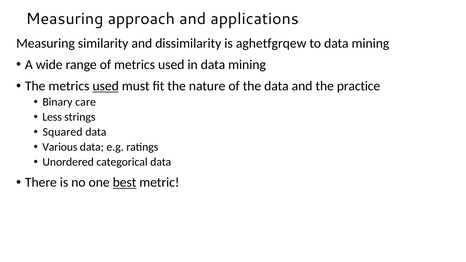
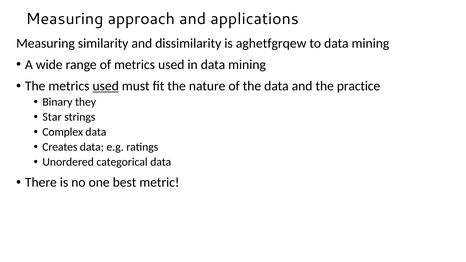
care: care -> they
Less: Less -> Star
Squared: Squared -> Complex
Various: Various -> Creates
best underline: present -> none
